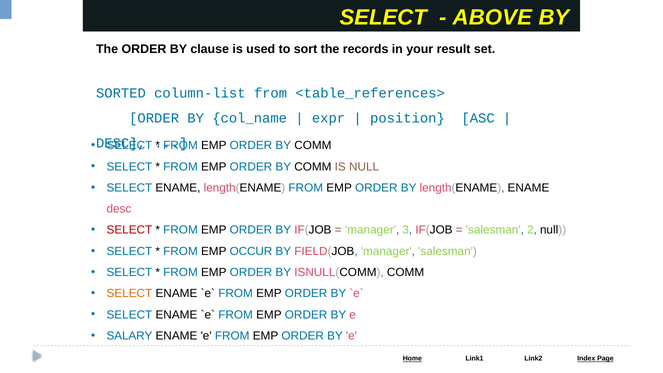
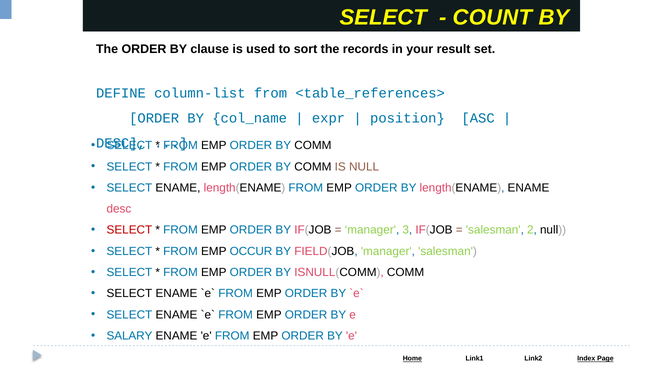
ABOVE: ABOVE -> COUNT
SORTED: SORTED -> DEFINE
SELECT at (129, 293) colour: orange -> black
